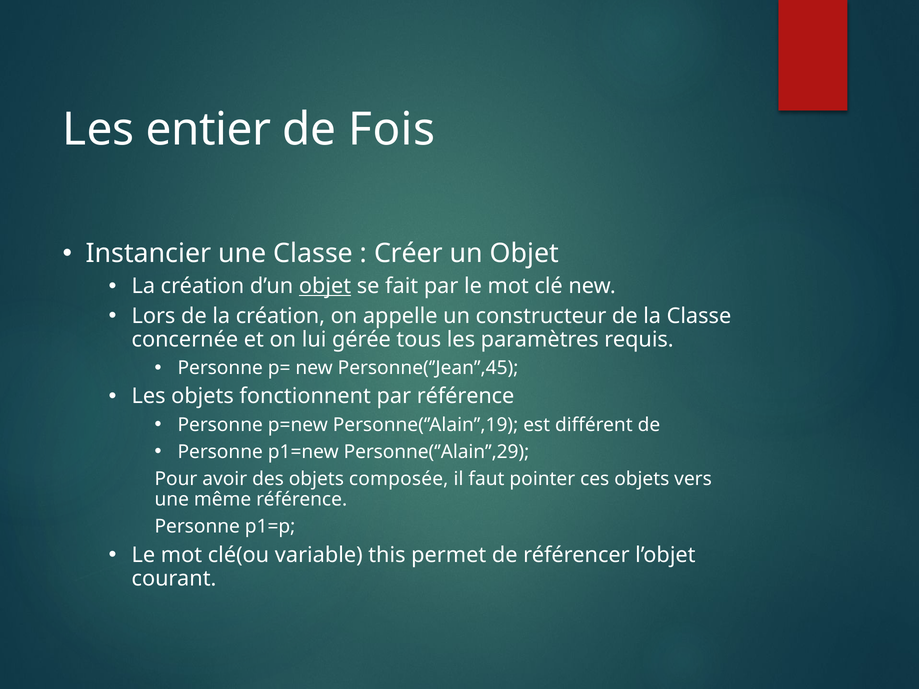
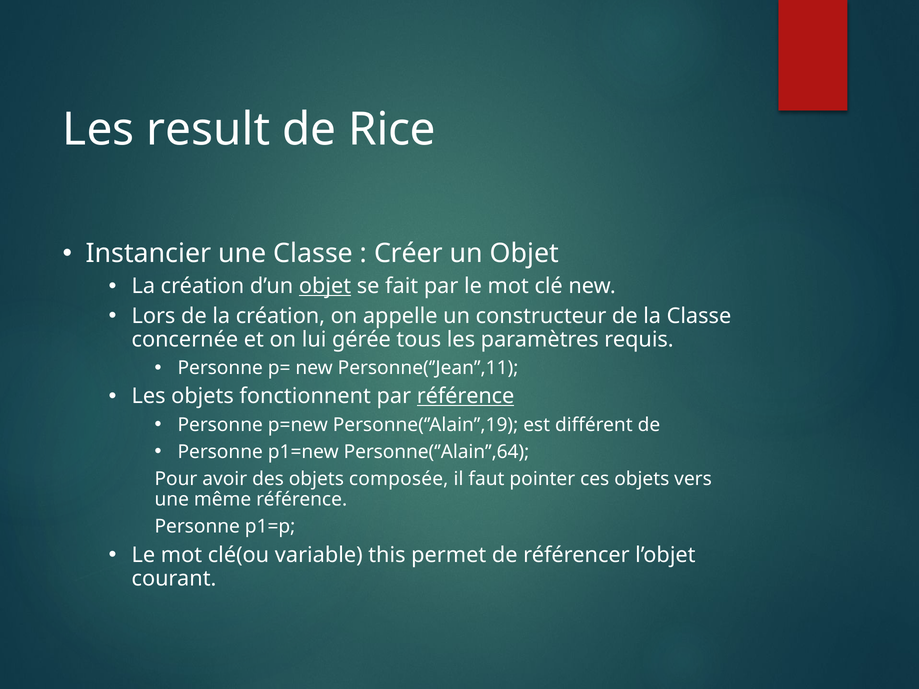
entier: entier -> result
Fois: Fois -> Rice
Personne(‘’Jean’’,45: Personne(‘’Jean’’,45 -> Personne(‘’Jean’’,11
référence at (466, 396) underline: none -> present
Personne(‘’Alain’’,29: Personne(‘’Alain’’,29 -> Personne(‘’Alain’’,64
